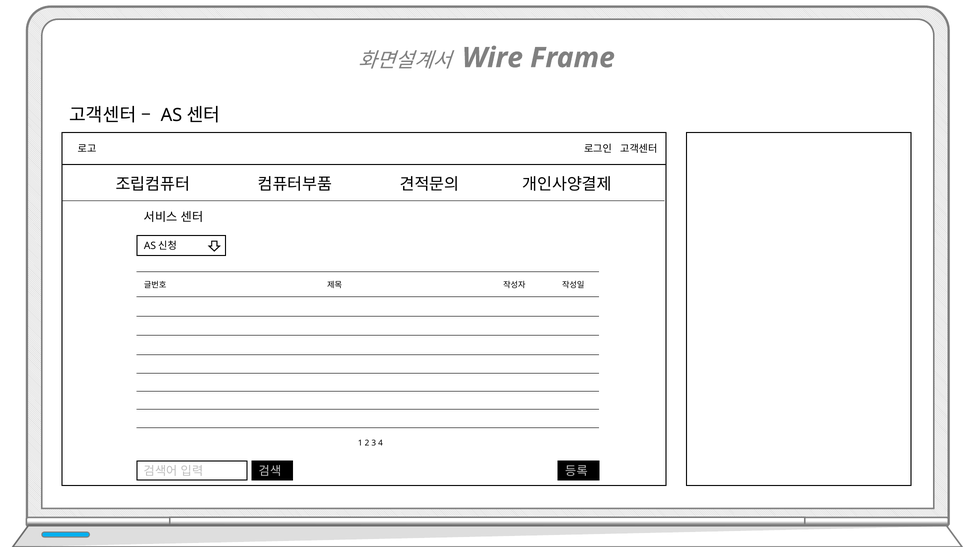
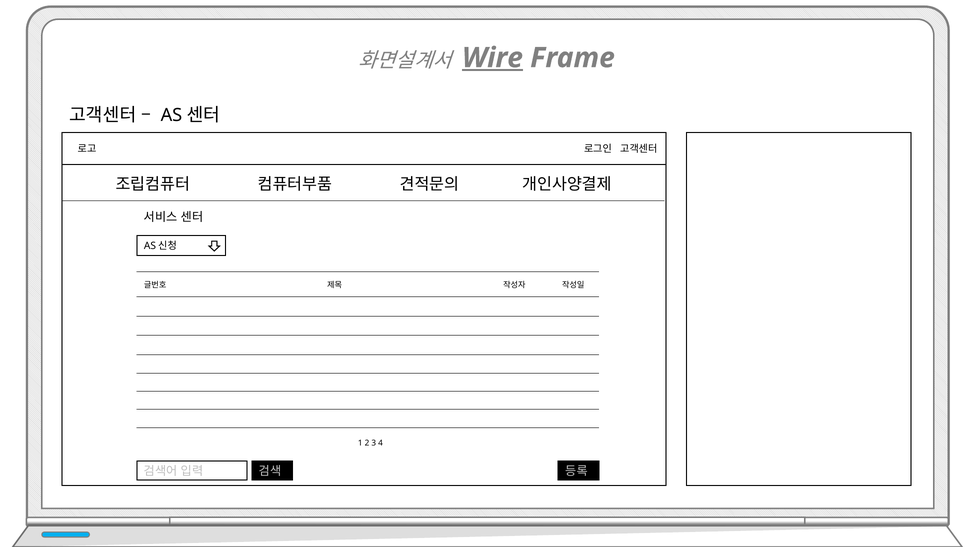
Wire underline: none -> present
